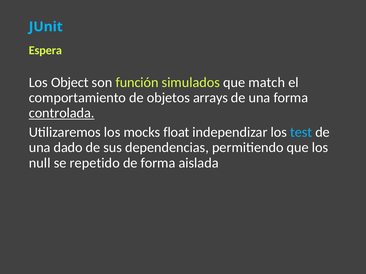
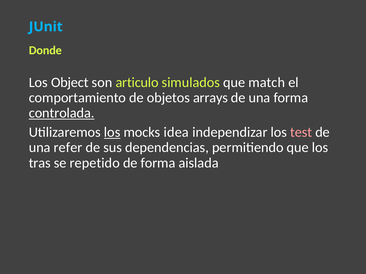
Espera: Espera -> Donde
función: función -> articulo
los at (112, 132) underline: none -> present
float: float -> idea
test colour: light blue -> pink
dado: dado -> refer
null: null -> tras
